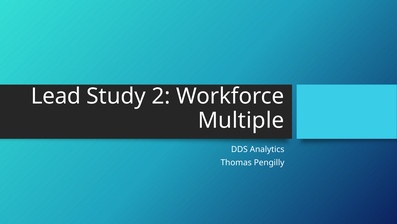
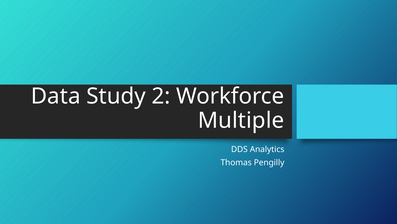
Lead: Lead -> Data
